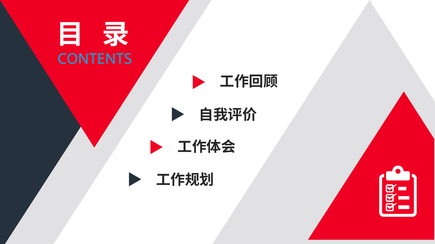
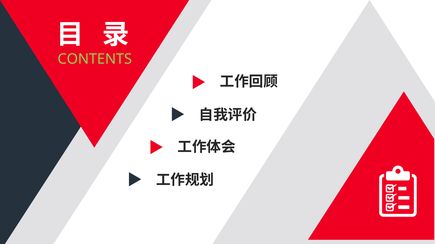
CONTENTS colour: light blue -> light green
